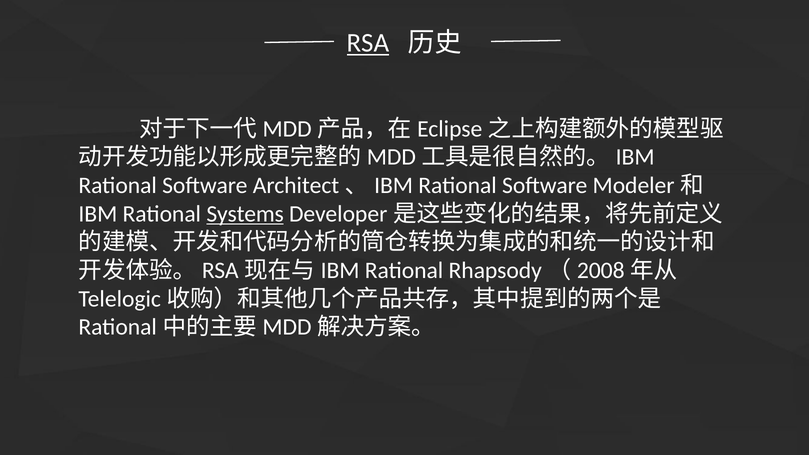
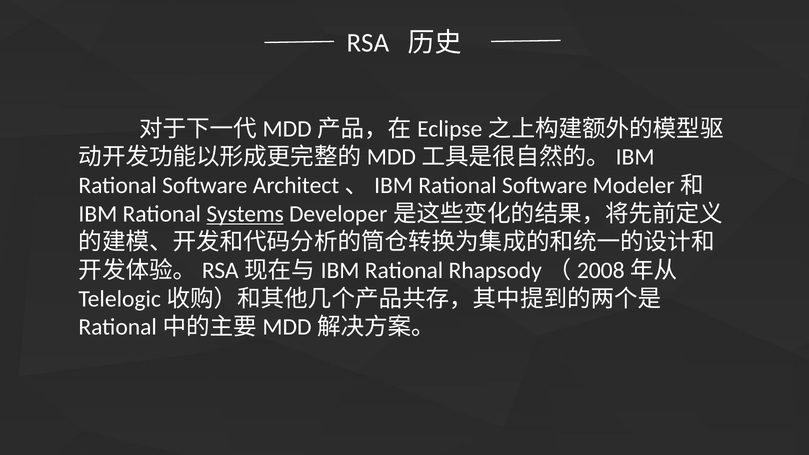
RSA underline: present -> none
